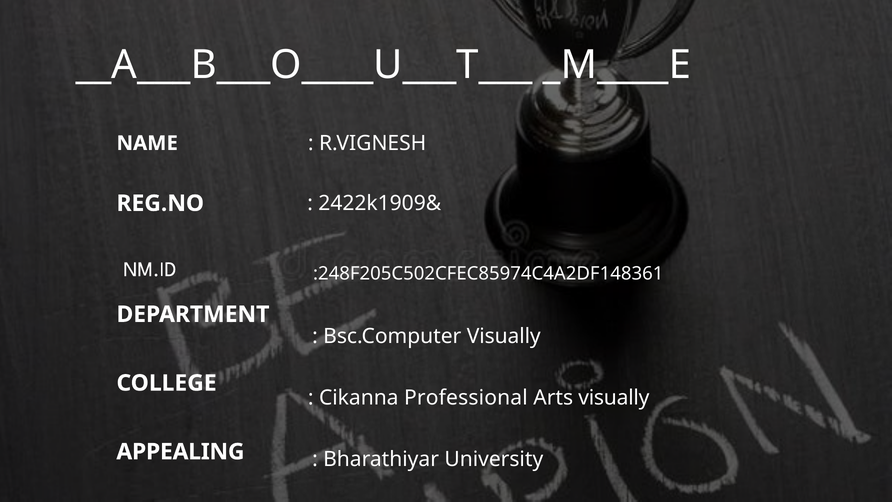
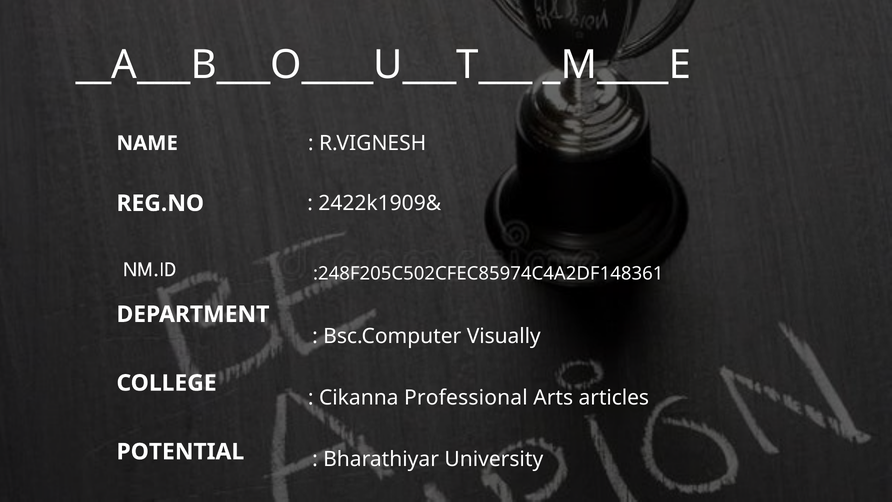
Arts visually: visually -> articles
APPEALING: APPEALING -> POTENTIAL
